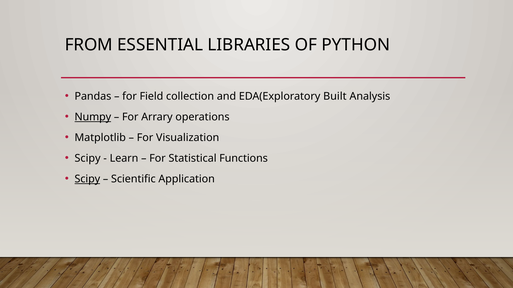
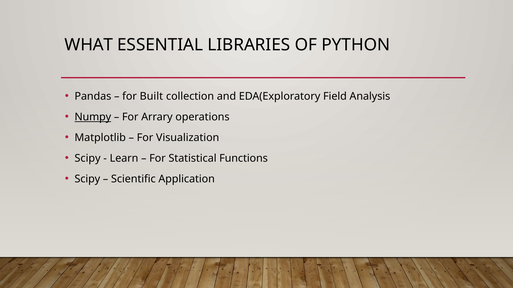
FROM: FROM -> WHAT
Field: Field -> Built
Built: Built -> Field
Scipy at (87, 179) underline: present -> none
